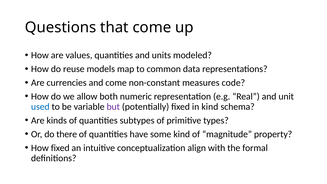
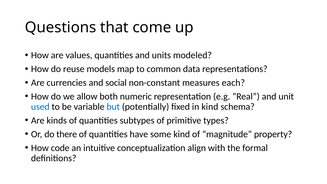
and come: come -> social
code: code -> each
but colour: purple -> blue
How fixed: fixed -> code
